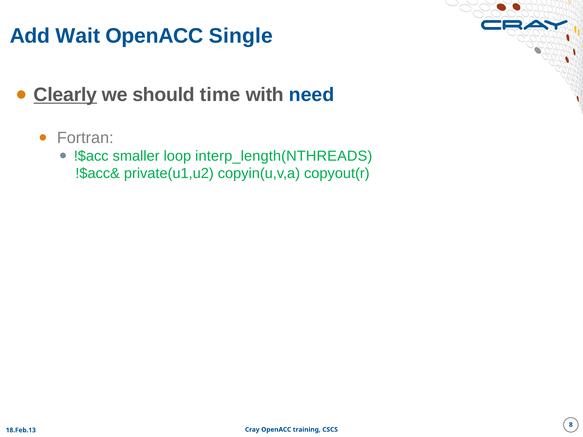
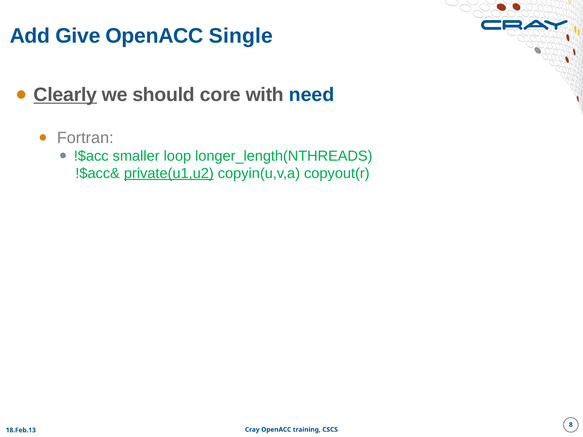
Wait: Wait -> Give
time: time -> core
interp_length(NTHREADS: interp_length(NTHREADS -> longer_length(NTHREADS
private(u1,u2 underline: none -> present
